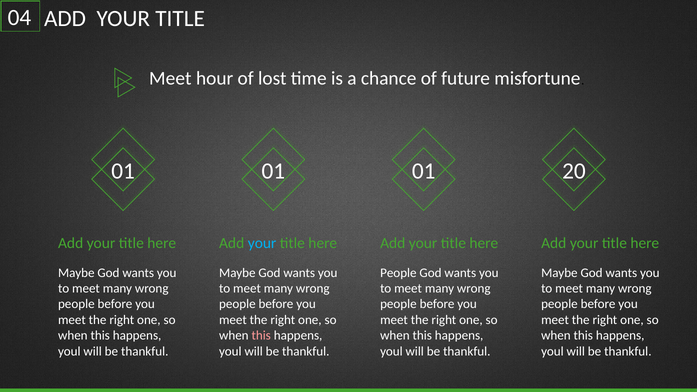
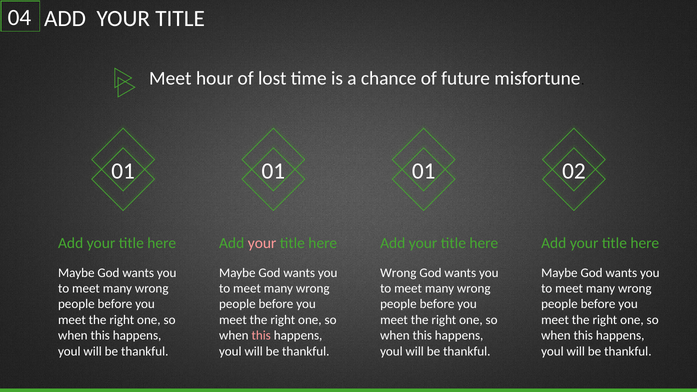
20: 20 -> 02
your at (262, 243) colour: light blue -> pink
People at (398, 273): People -> Wrong
